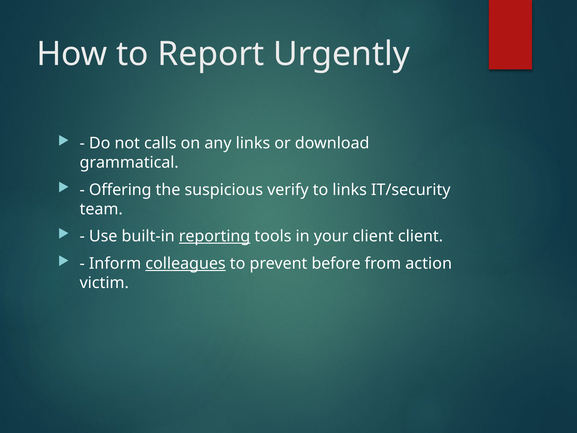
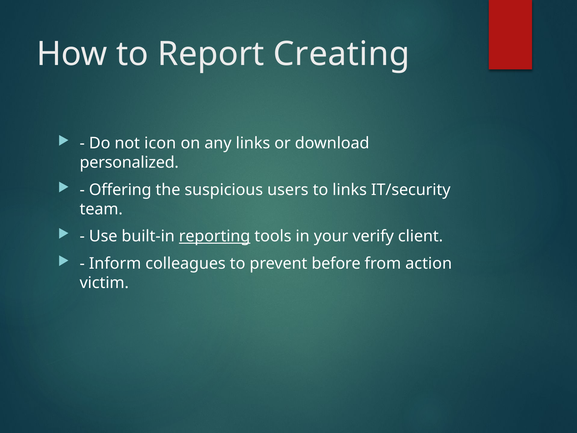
Urgently: Urgently -> Creating
calls: calls -> icon
grammatical: grammatical -> personalized
verify: verify -> users
your client: client -> verify
colleagues underline: present -> none
